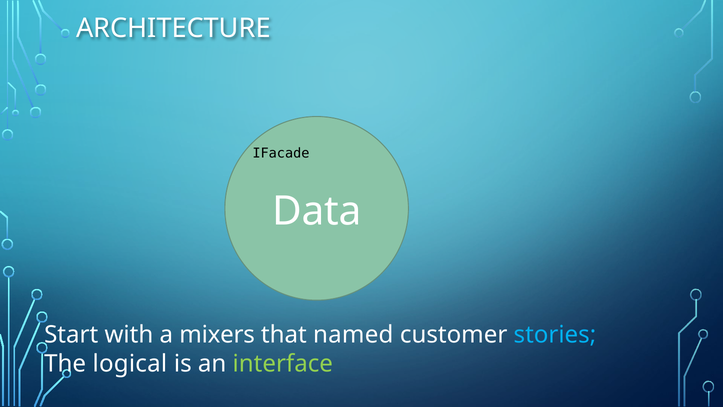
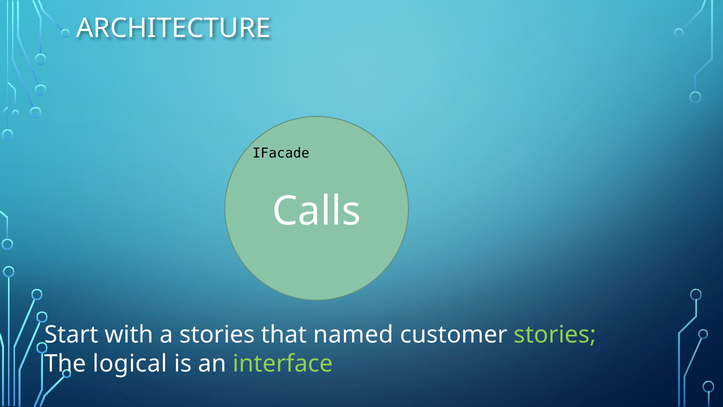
Data: Data -> Calls
a mixers: mixers -> stories
stories at (555, 334) colour: light blue -> light green
